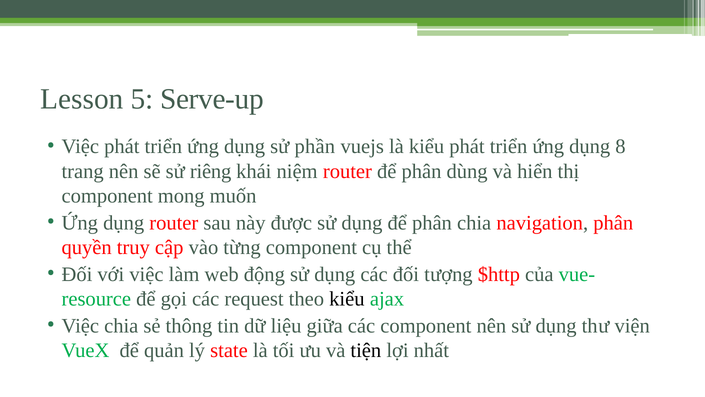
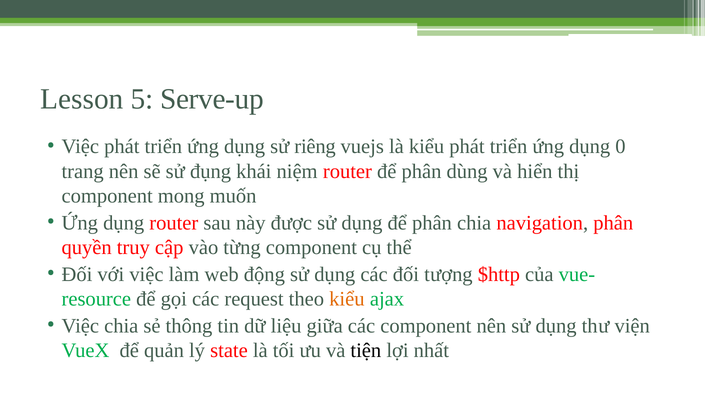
phần: phần -> riêng
8: 8 -> 0
riêng: riêng -> đụng
kiểu at (347, 299) colour: black -> orange
